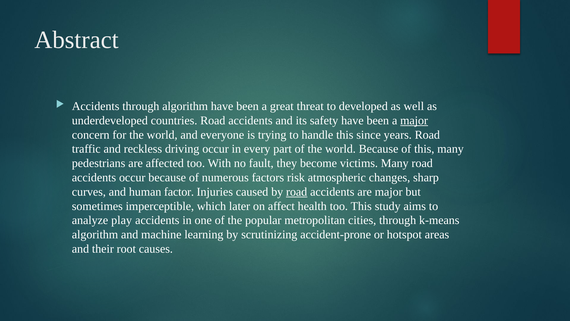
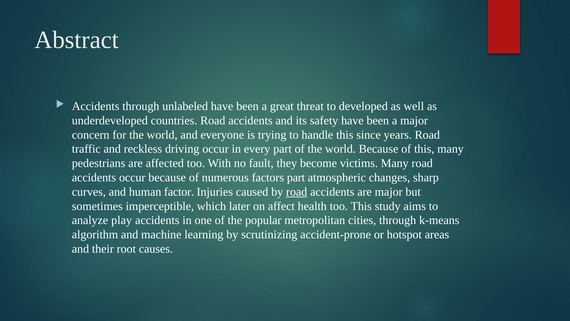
through algorithm: algorithm -> unlabeled
major at (414, 120) underline: present -> none
factors risk: risk -> part
